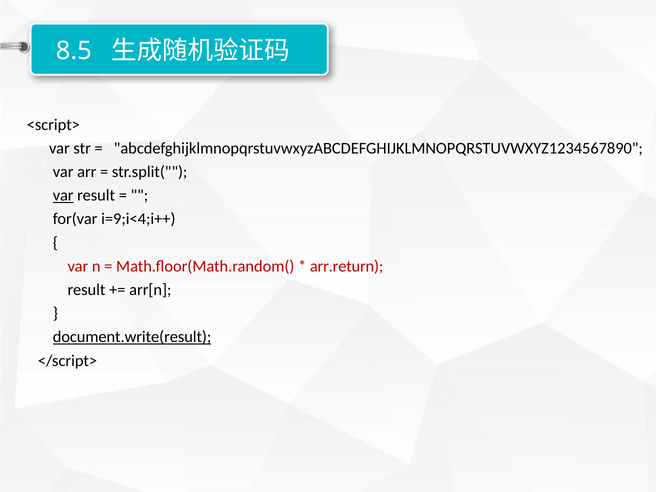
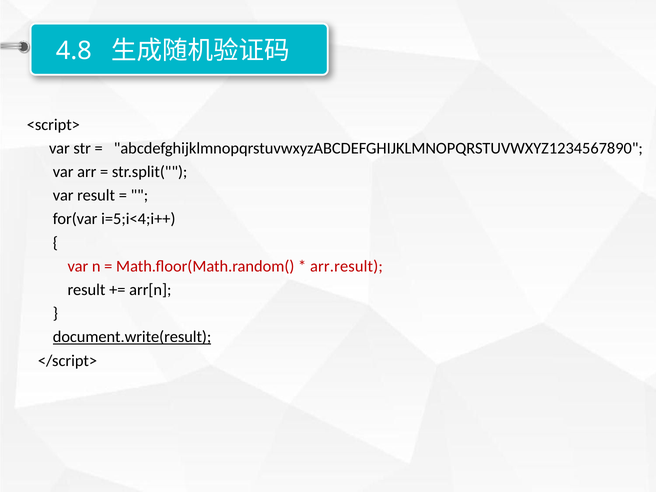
8.5: 8.5 -> 4.8
var at (63, 195) underline: present -> none
i=9;i<4;i++: i=9;i<4;i++ -> i=5;i<4;i++
arr.return: arr.return -> arr.result
